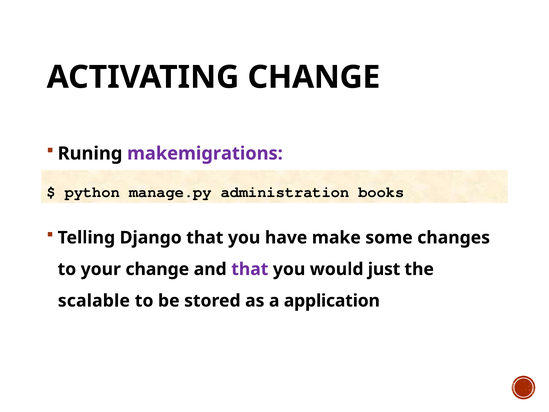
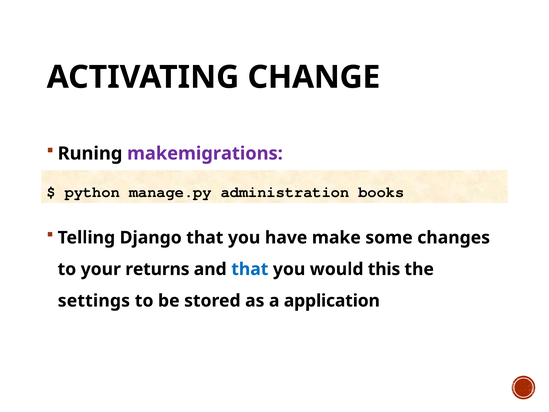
your change: change -> returns
that at (250, 269) colour: purple -> blue
just: just -> this
scalable: scalable -> settings
